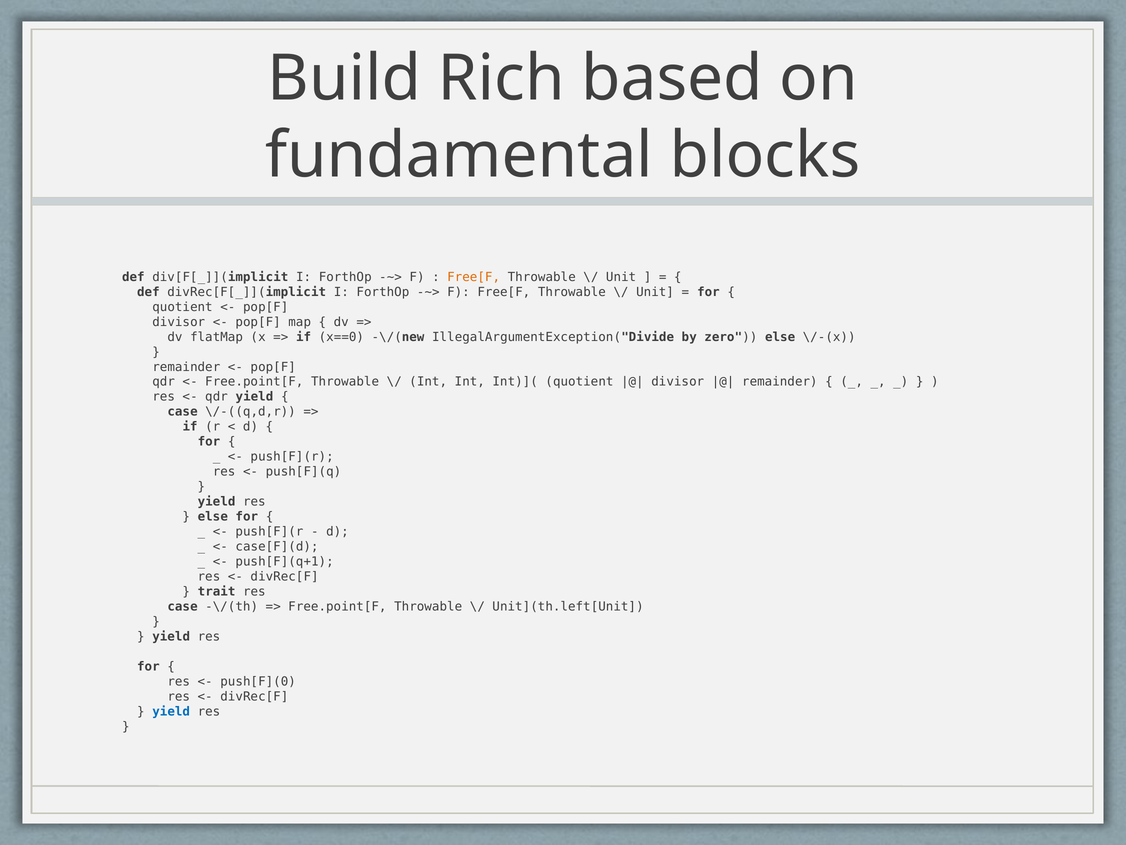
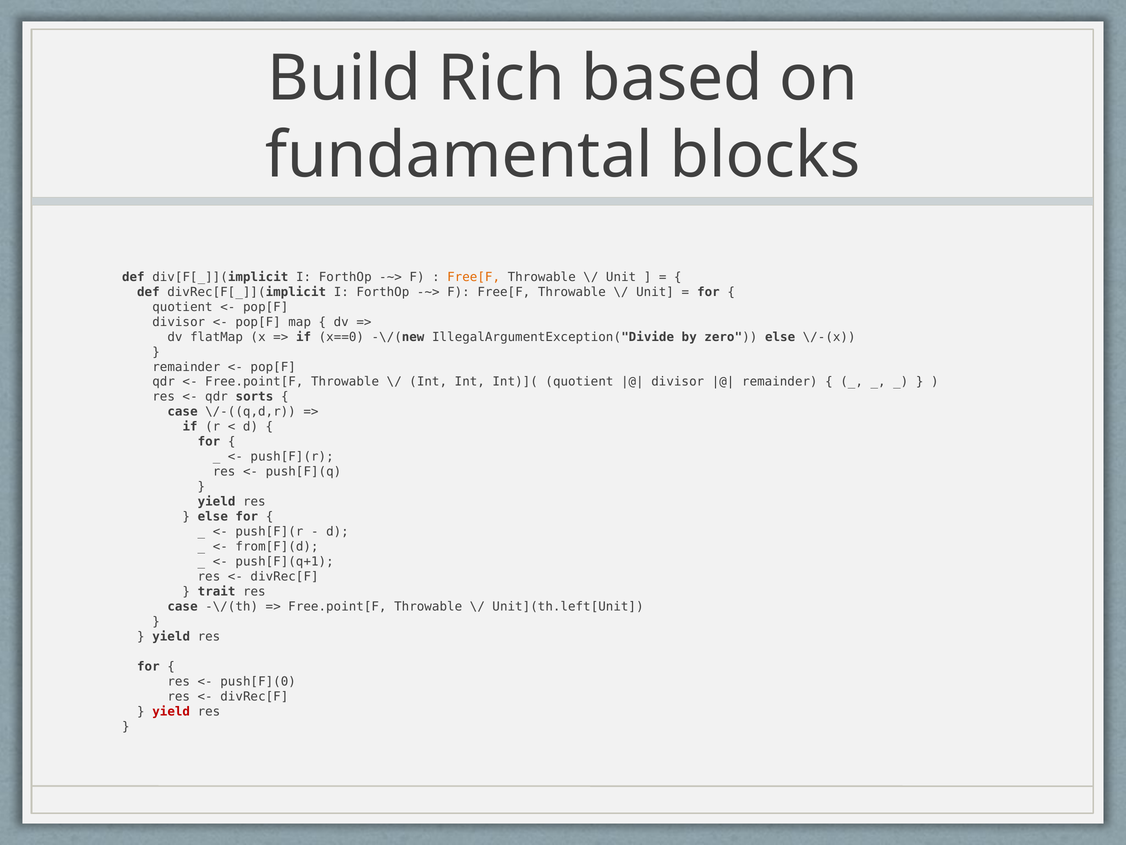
qdr yield: yield -> sorts
case[F](d: case[F](d -> from[F](d
yield at (171, 711) colour: blue -> red
